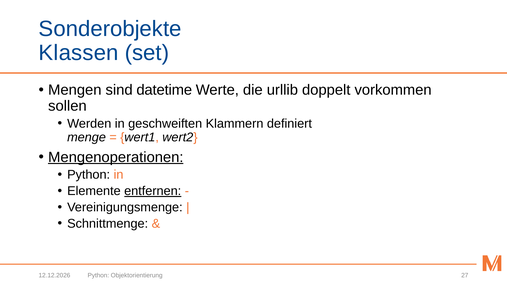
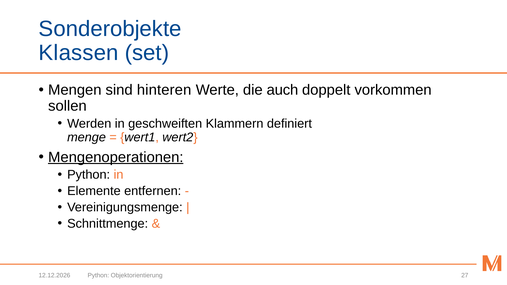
datetime: datetime -> hinteren
urllib: urllib -> auch
entfernen underline: present -> none
